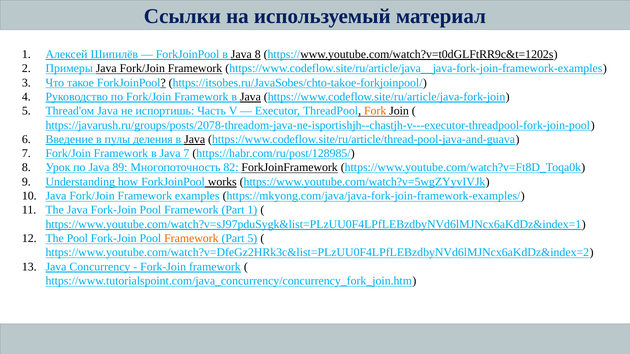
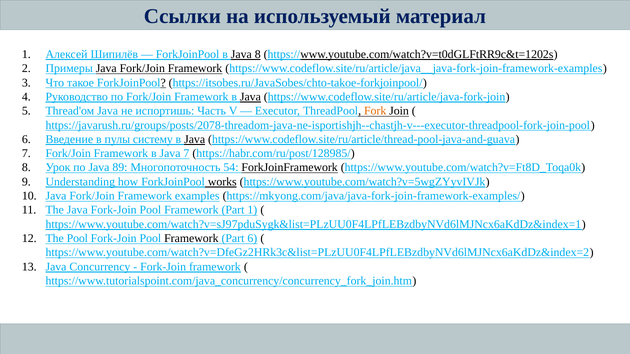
деления: деления -> систему
82: 82 -> 54
Framework at (191, 239) colour: orange -> black
Part 5: 5 -> 6
